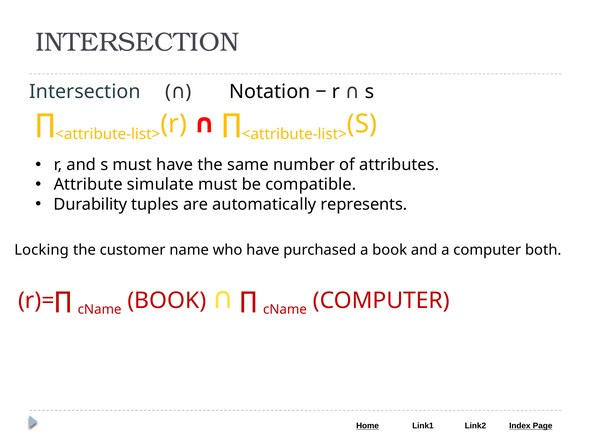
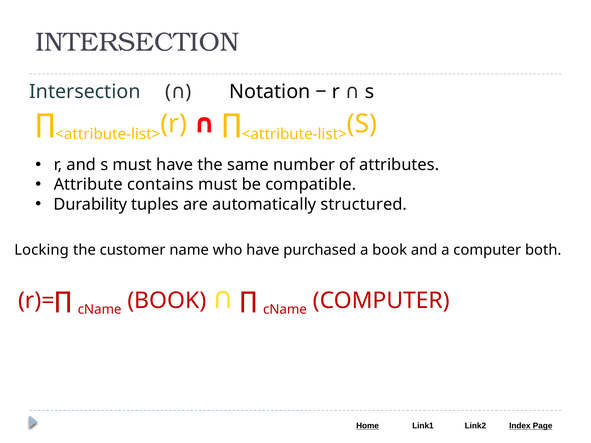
simulate: simulate -> contains
represents: represents -> structured
